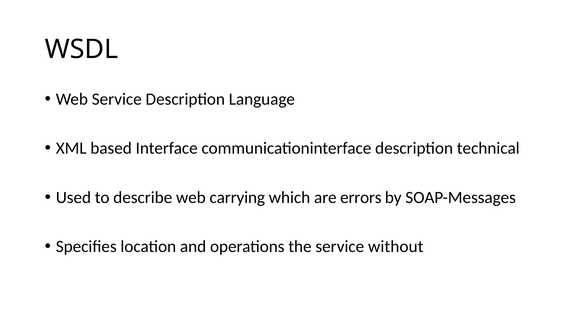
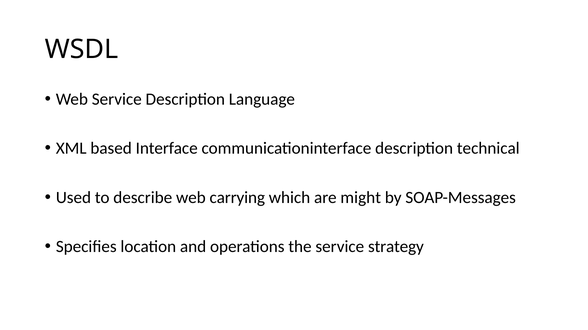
errors: errors -> might
without: without -> strategy
